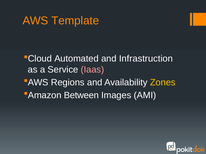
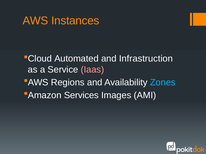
Template: Template -> Instances
Zones colour: yellow -> light blue
Between: Between -> Services
